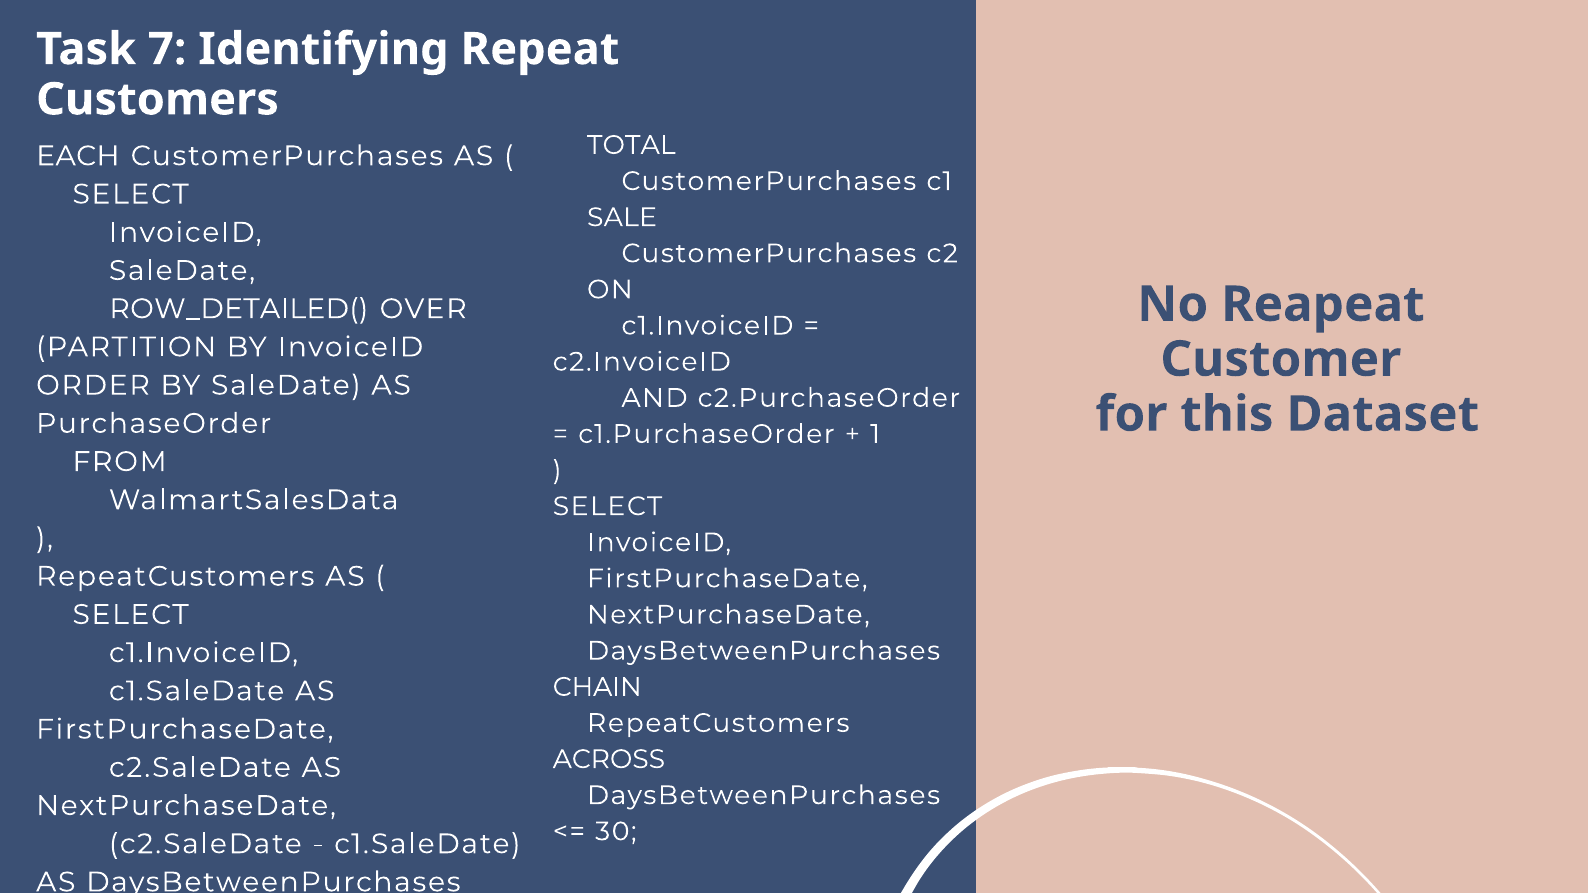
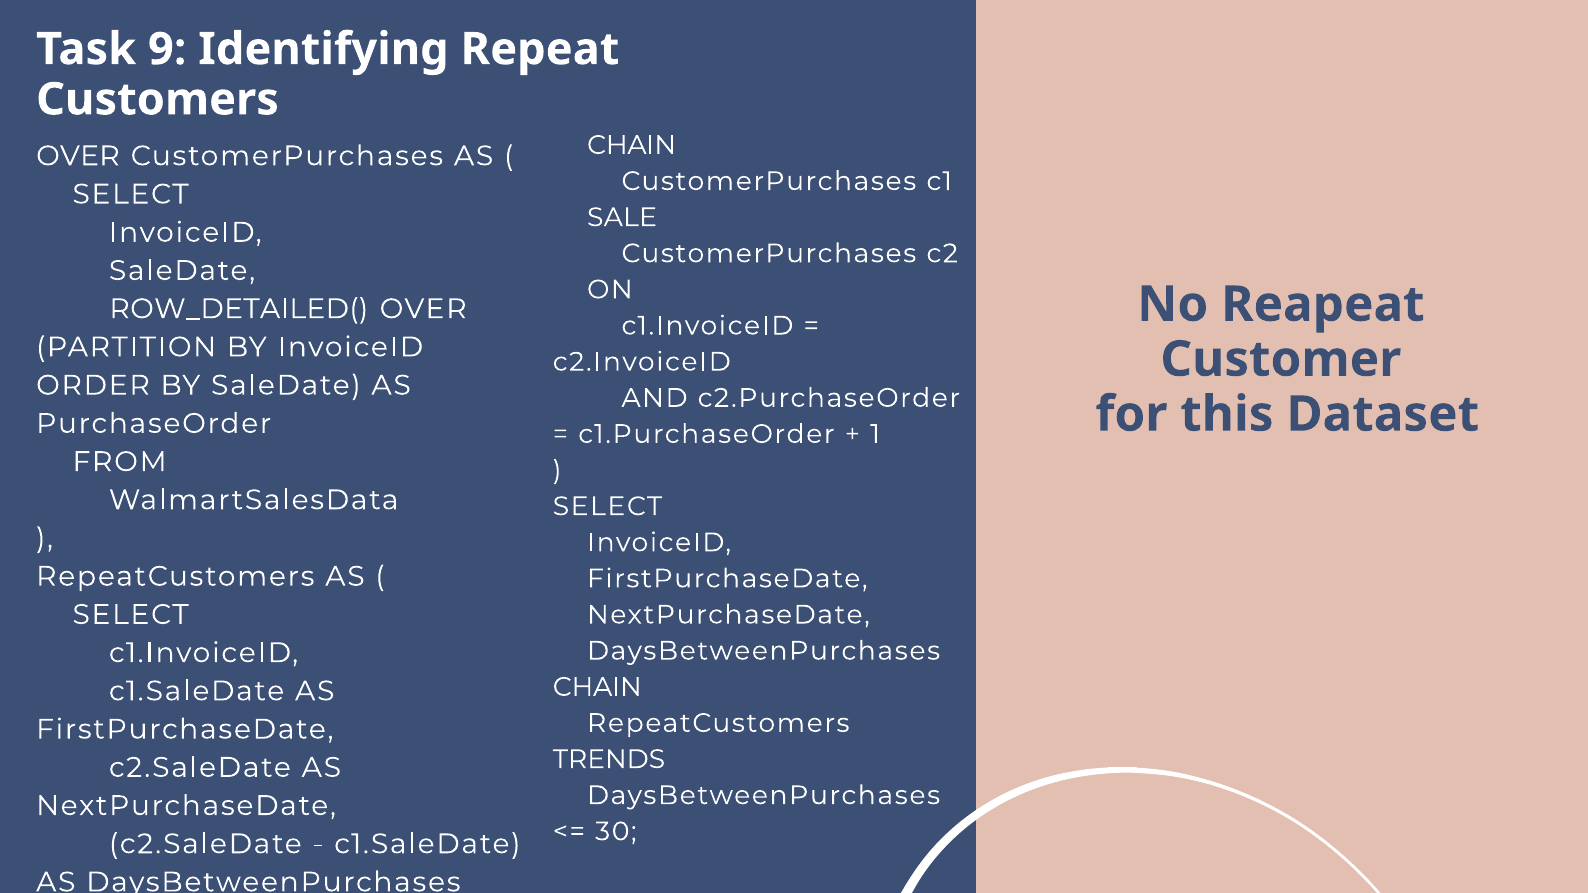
7: 7 -> 9
TOTAL at (631, 145): TOTAL -> CHAIN
EACH at (78, 156): EACH -> OVER
ACROSS: ACROSS -> TRENDS
